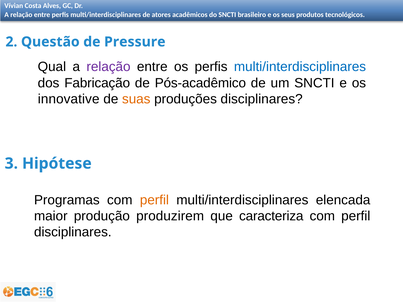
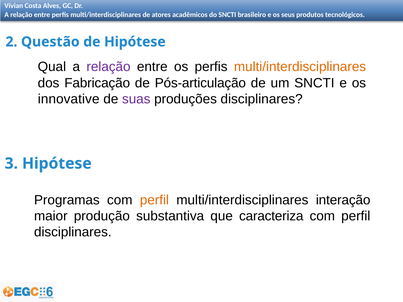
de Pressure: Pressure -> Hipótese
multi/interdisciplinares at (300, 67) colour: blue -> orange
Pós-acadêmico: Pós-acadêmico -> Pós-articulação
suas colour: orange -> purple
elencada: elencada -> interação
produzirem: produzirem -> substantiva
